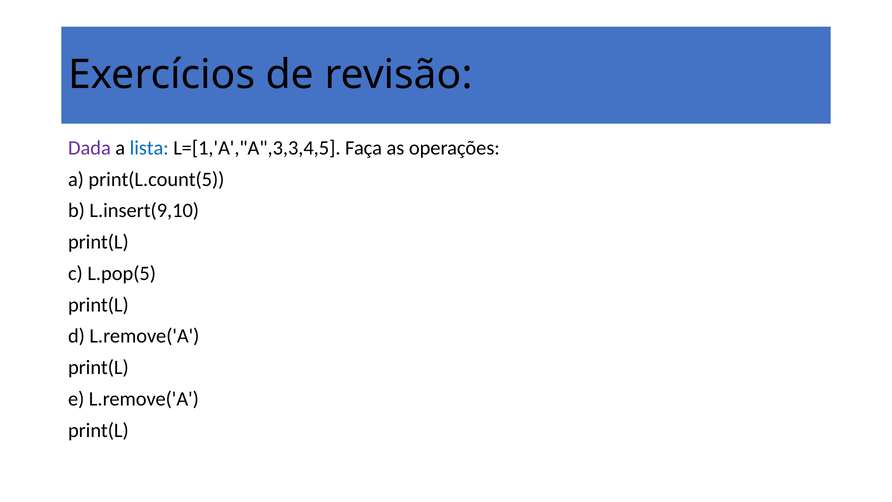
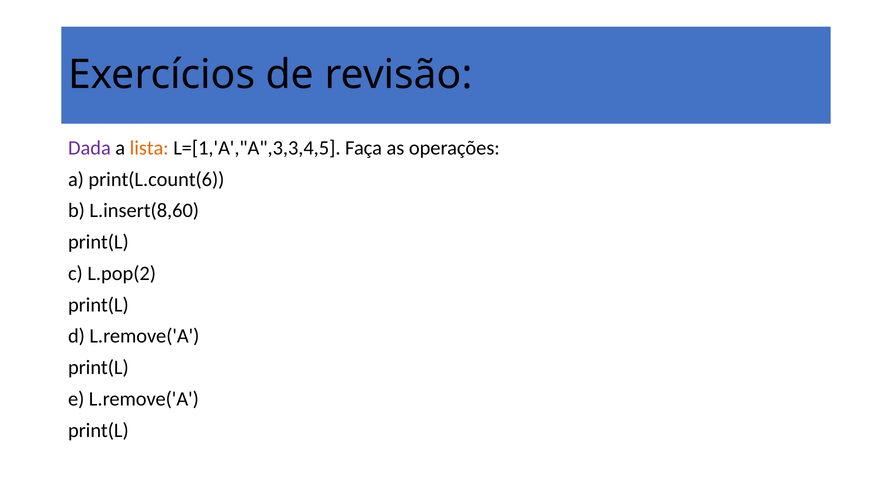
lista colour: blue -> orange
print(L.count(5: print(L.count(5 -> print(L.count(6
L.insert(9,10: L.insert(9,10 -> L.insert(8,60
L.pop(5: L.pop(5 -> L.pop(2
